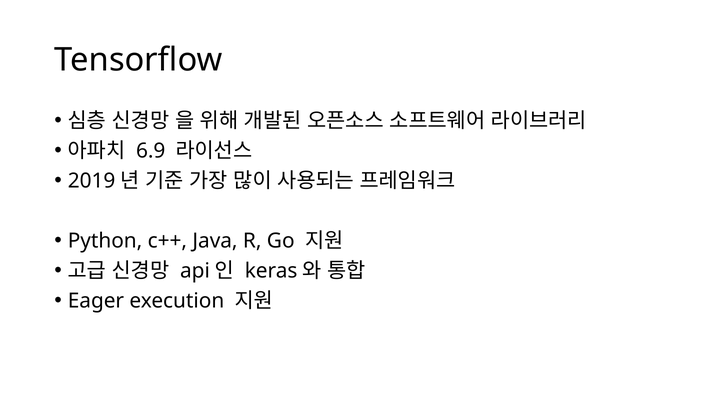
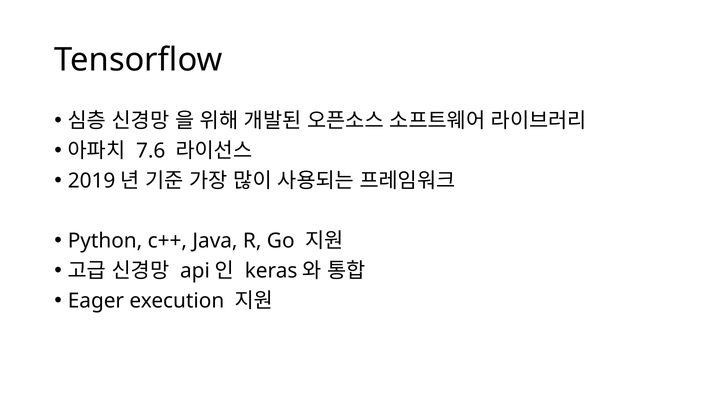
6.9: 6.9 -> 7.6
